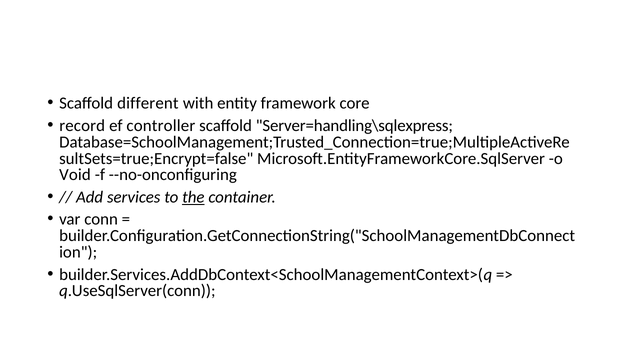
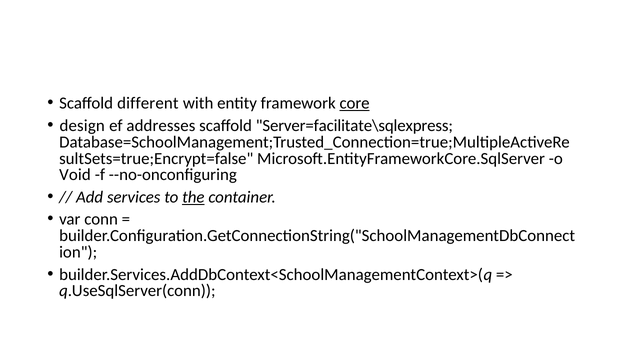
core underline: none -> present
record: record -> design
controller: controller -> addresses
Server=handling\sqlexpress: Server=handling\sqlexpress -> Server=facilitate\sqlexpress
